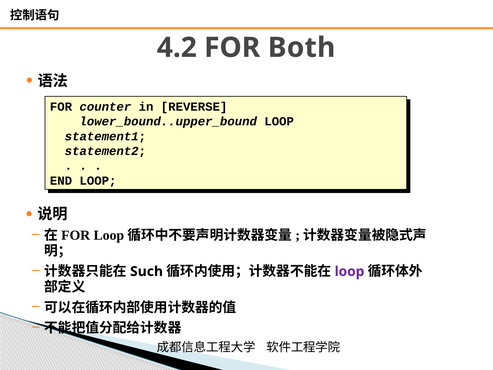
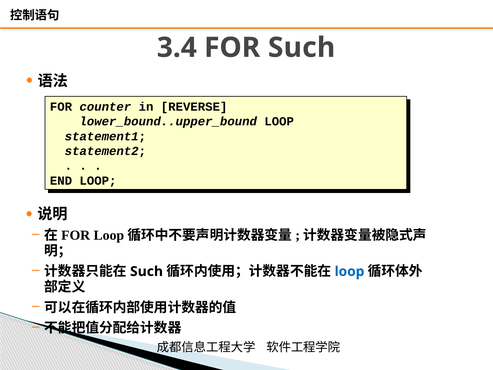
4.2: 4.2 -> 3.4
FOR Both: Both -> Such
loop at (349, 271) colour: purple -> blue
